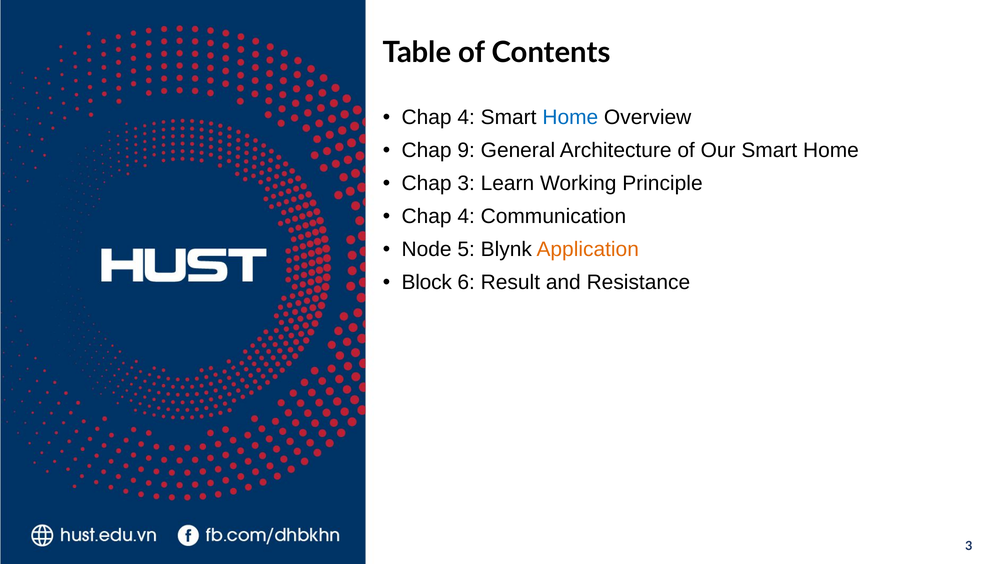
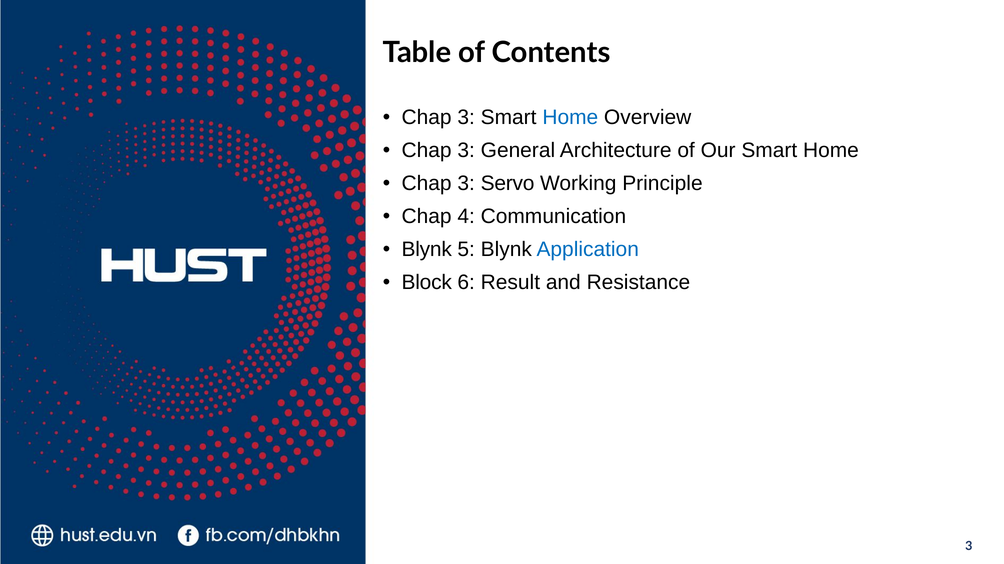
4 at (466, 118): 4 -> 3
9 at (466, 151): 9 -> 3
Learn: Learn -> Servo
Node at (427, 250): Node -> Blynk
Application colour: orange -> blue
